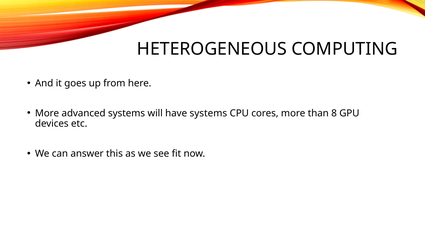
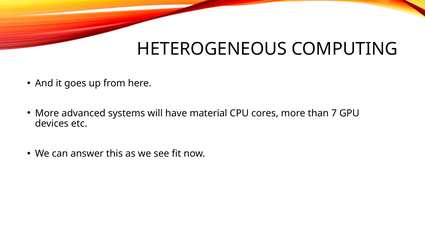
have systems: systems -> material
8: 8 -> 7
